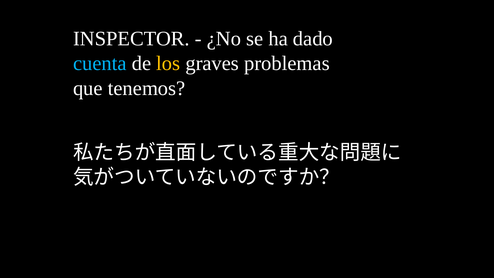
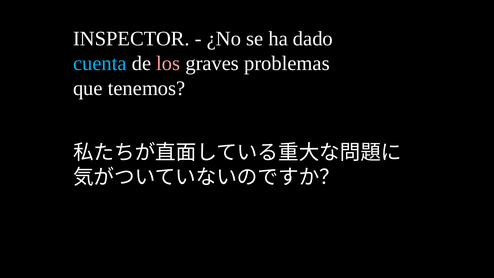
los colour: yellow -> pink
